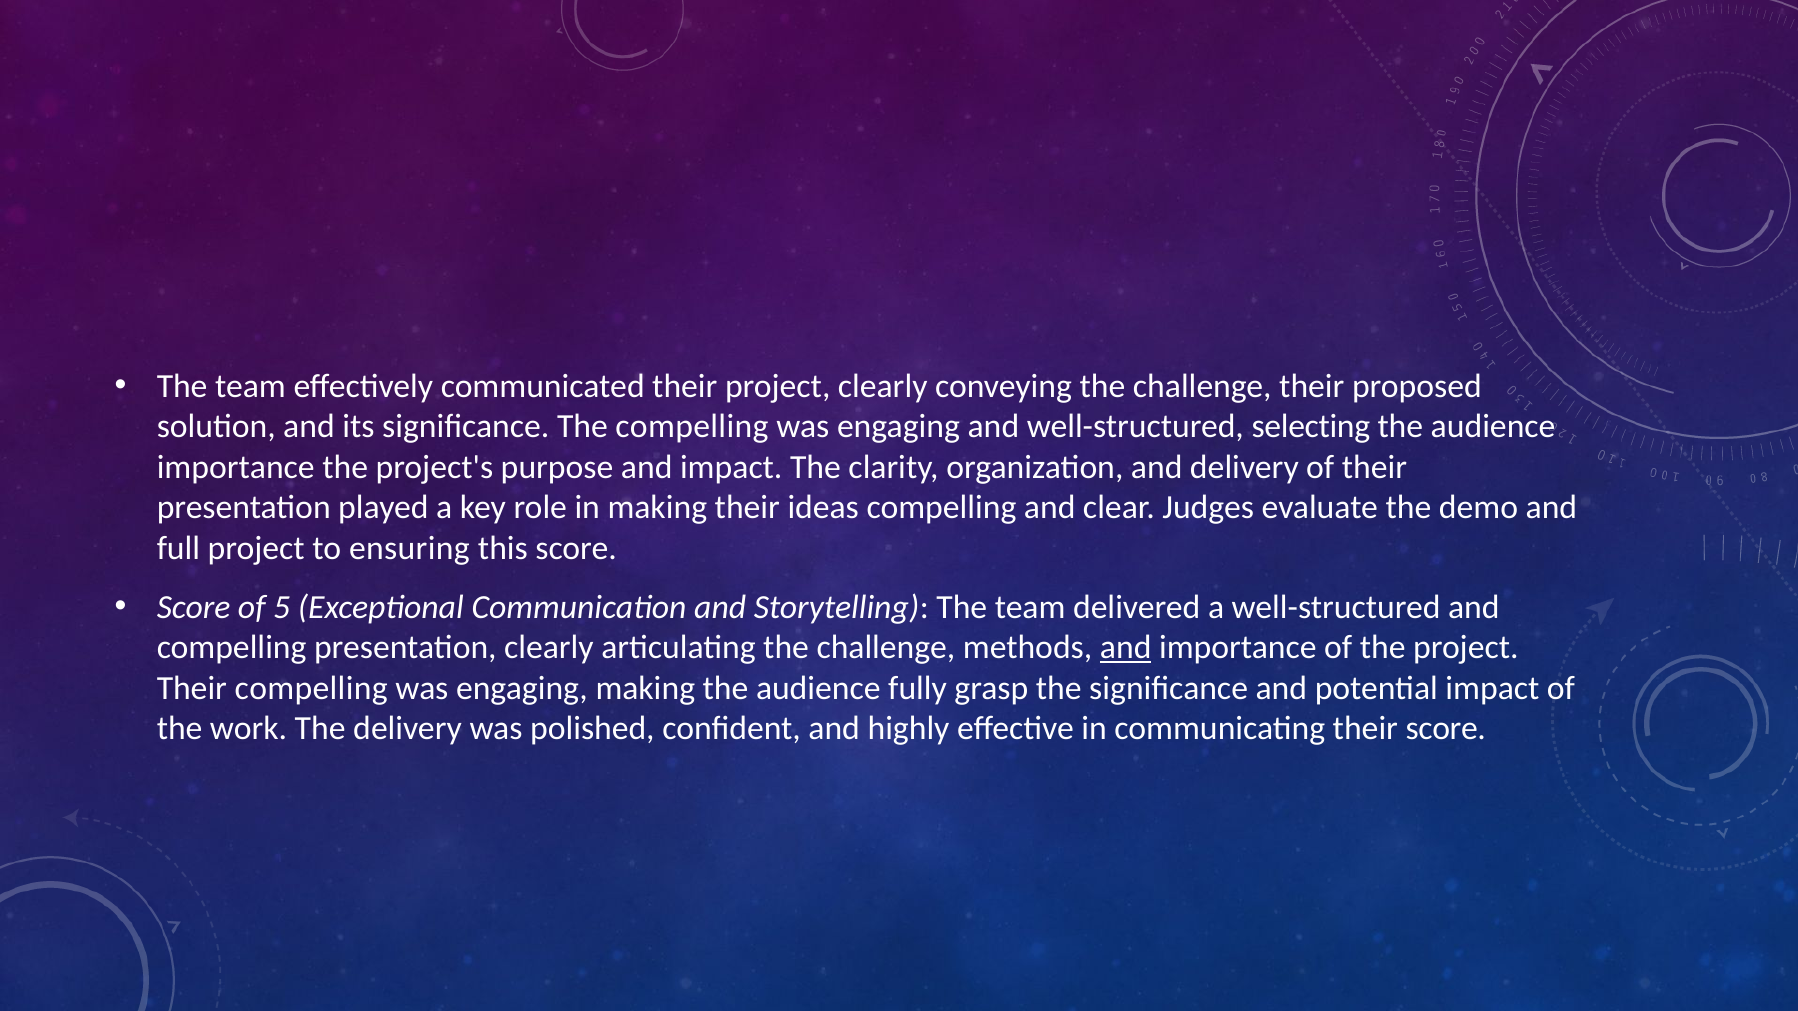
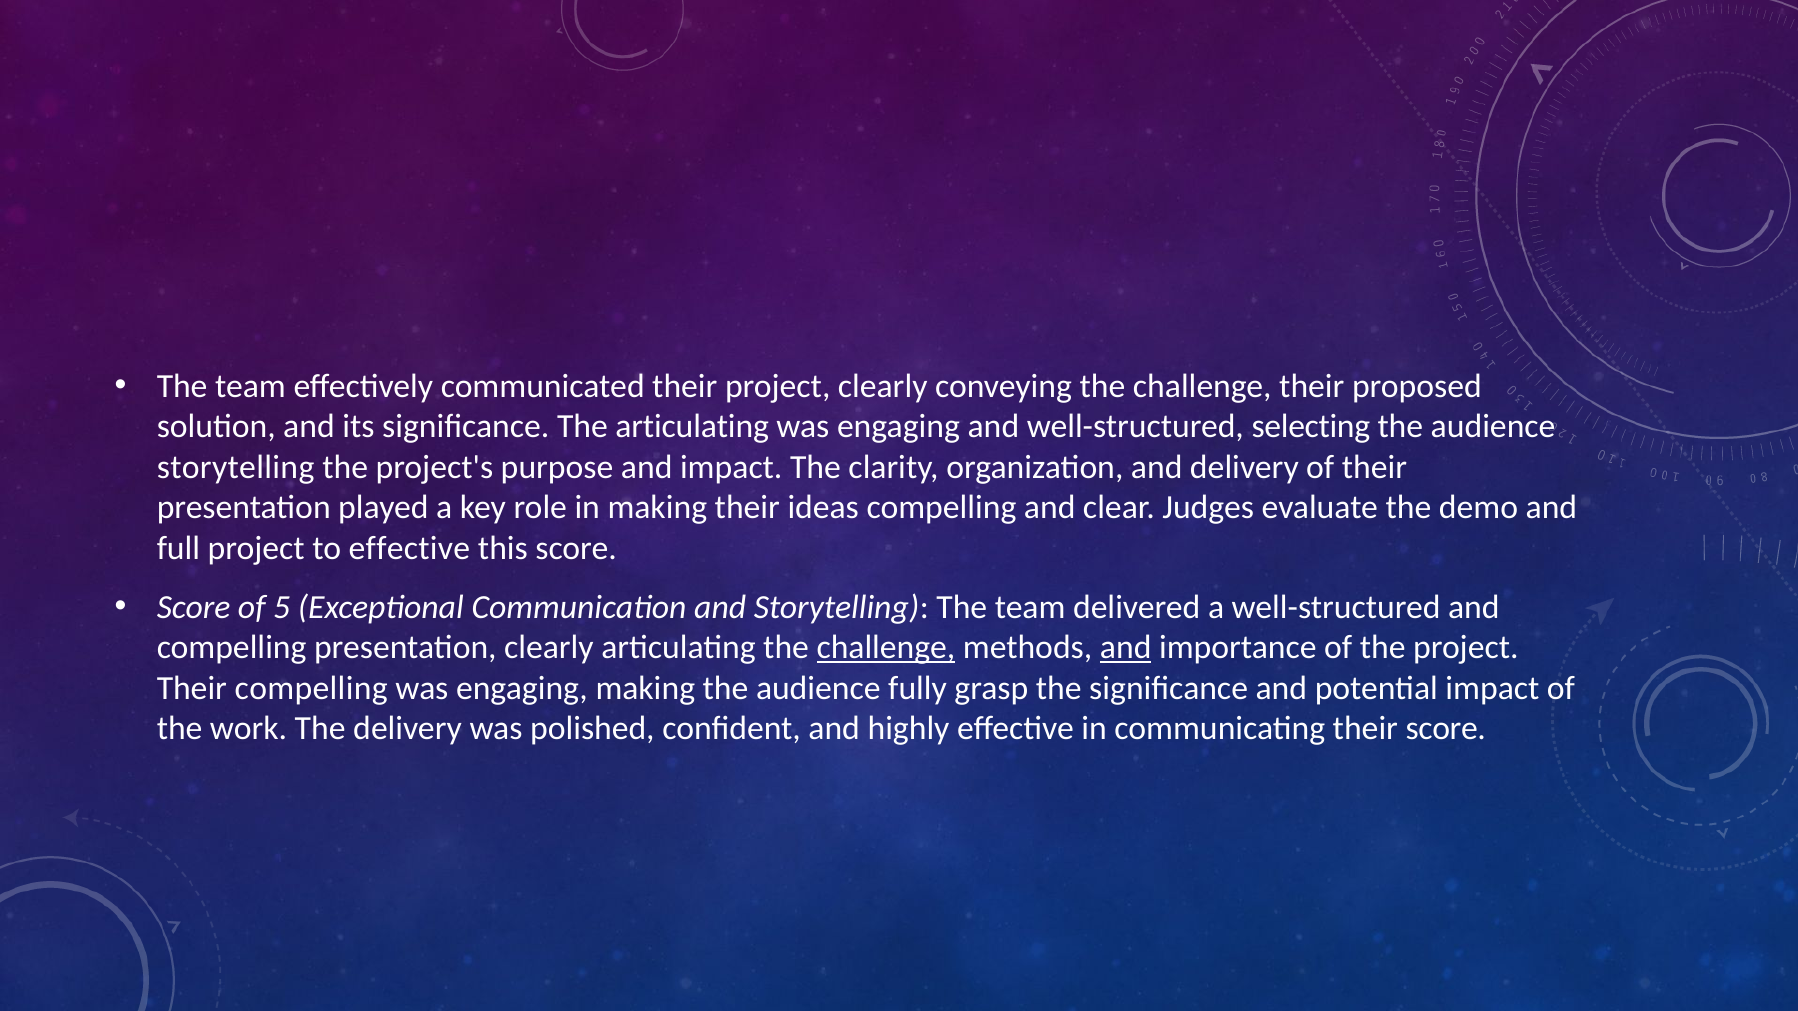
The compelling: compelling -> articulating
importance at (236, 467): importance -> storytelling
to ensuring: ensuring -> effective
challenge at (886, 648) underline: none -> present
